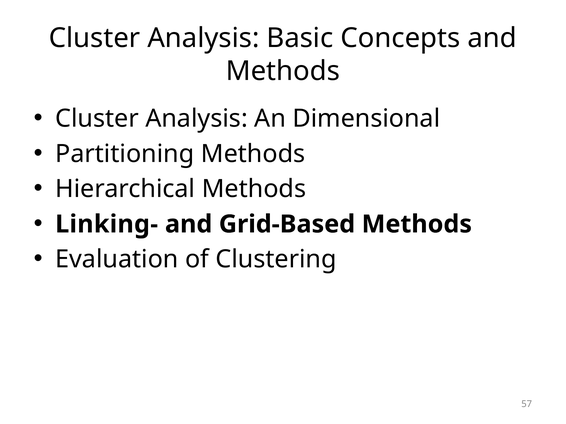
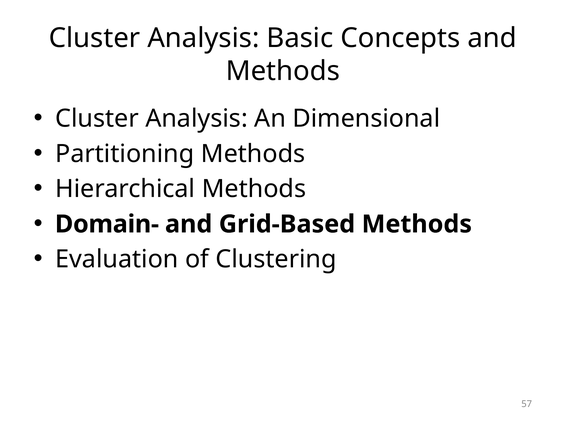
Linking-: Linking- -> Domain-
